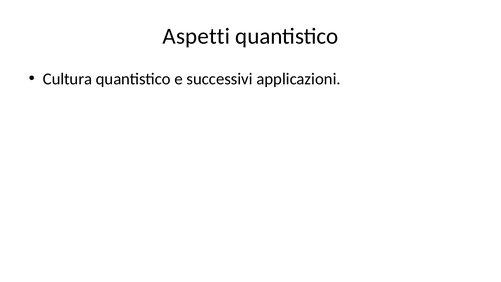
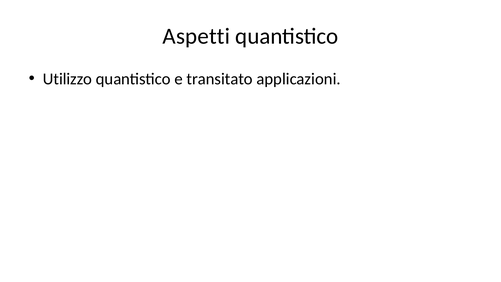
Cultura: Cultura -> Utilizzo
successivi: successivi -> transitato
